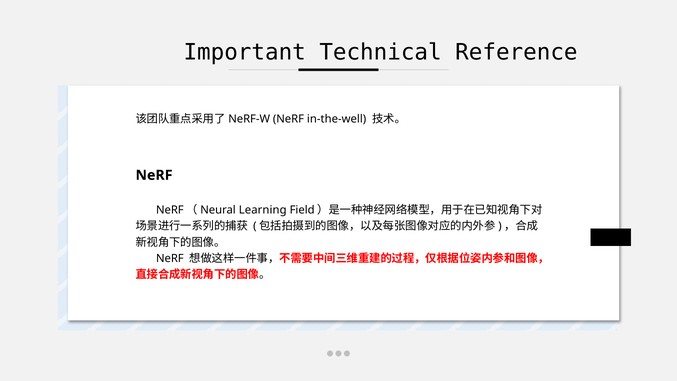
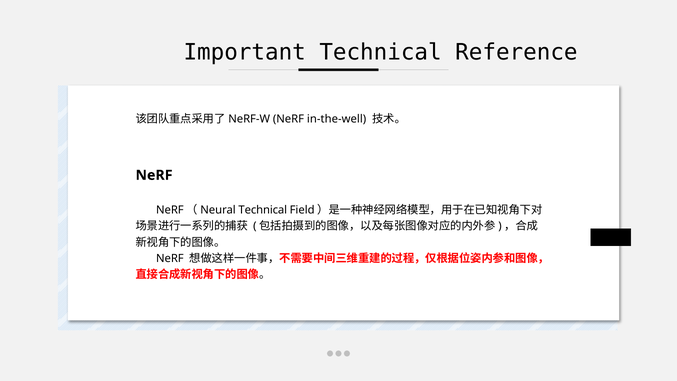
NeRF（Neural Learning: Learning -> Technical
